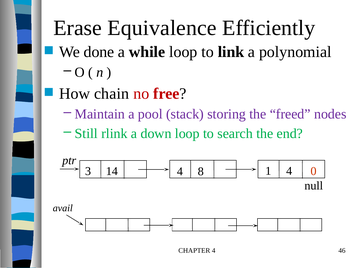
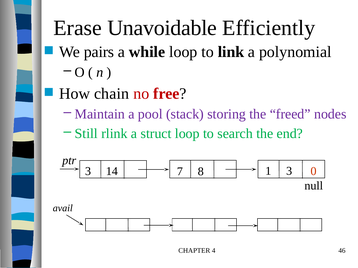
Equivalence: Equivalence -> Unavoidable
done: done -> pairs
down: down -> struct
14 4: 4 -> 7
1 4: 4 -> 3
